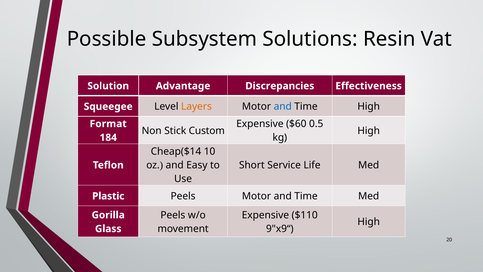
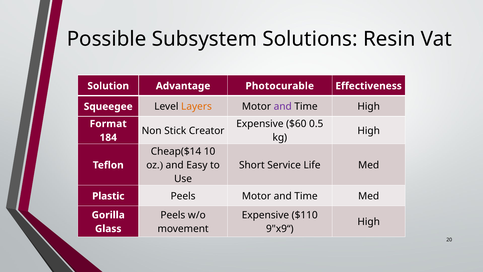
Discrepancies: Discrepancies -> Photocurable
and at (283, 106) colour: blue -> purple
Custom: Custom -> Creator
